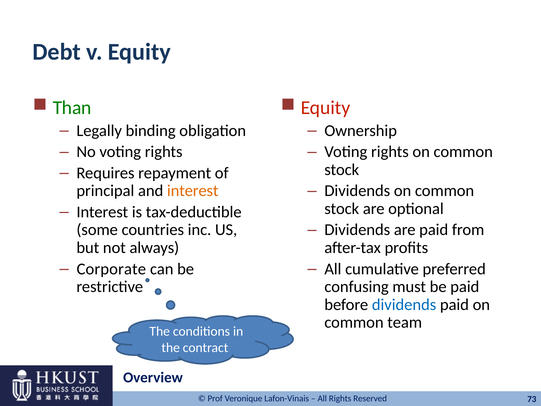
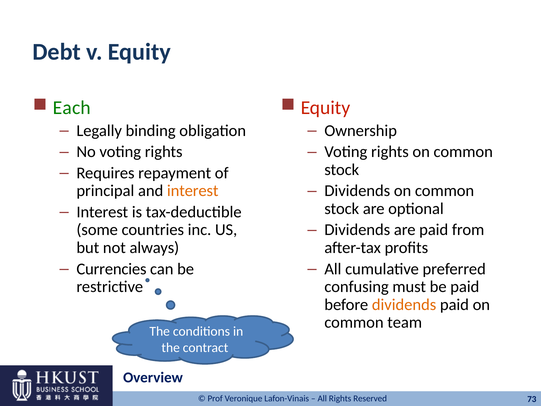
Than: Than -> Each
Corporate: Corporate -> Currencies
dividends at (404, 304) colour: blue -> orange
